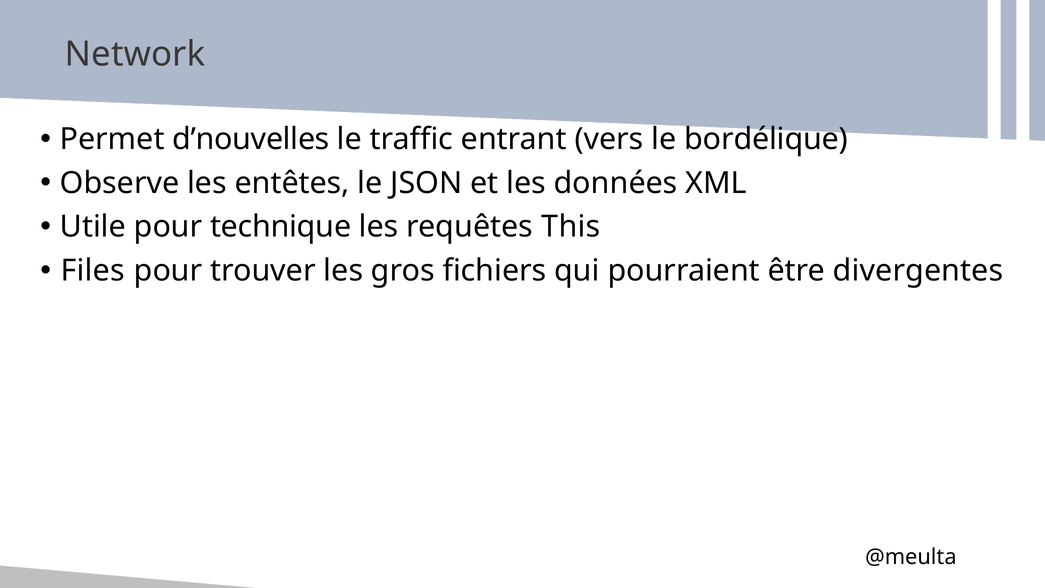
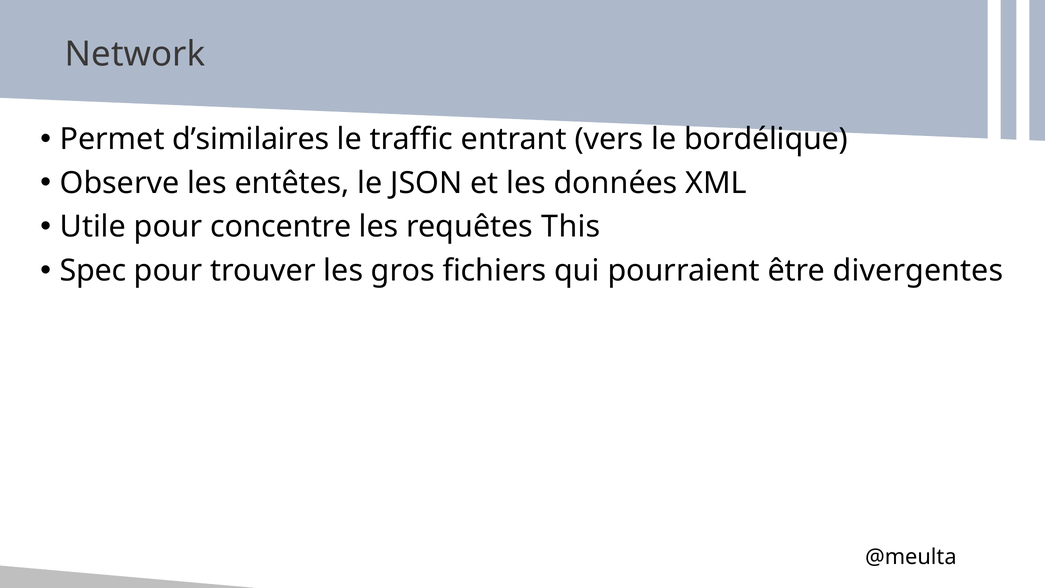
d’nouvelles: d’nouvelles -> d’similaires
technique: technique -> concentre
Files: Files -> Spec
